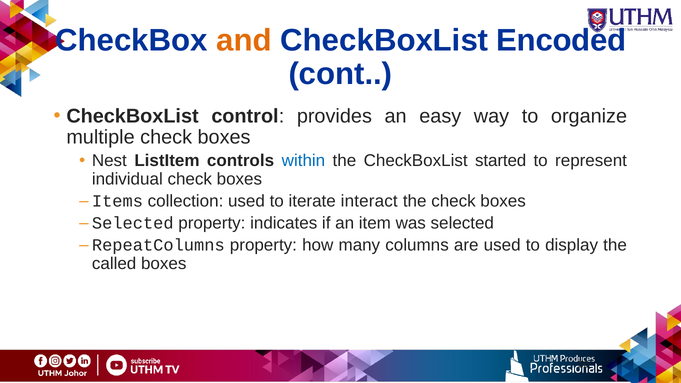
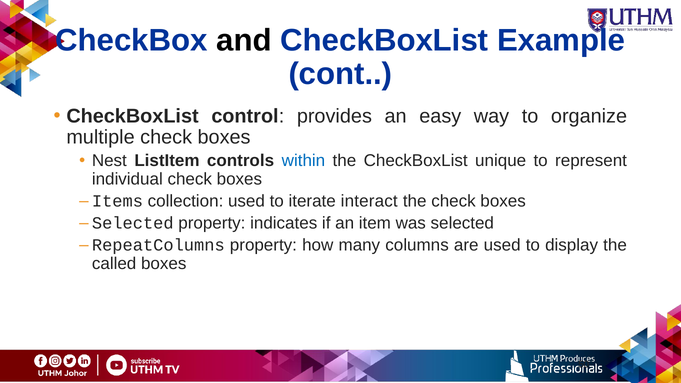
and colour: orange -> black
Encoded: Encoded -> Example
started: started -> unique
